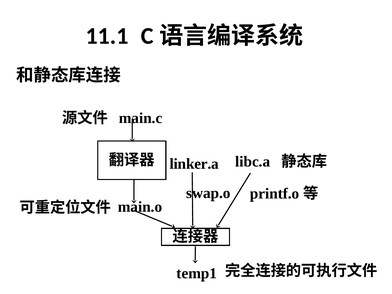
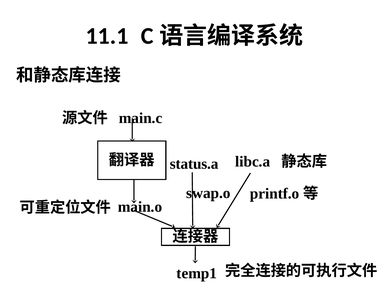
linker.a: linker.a -> status.a
